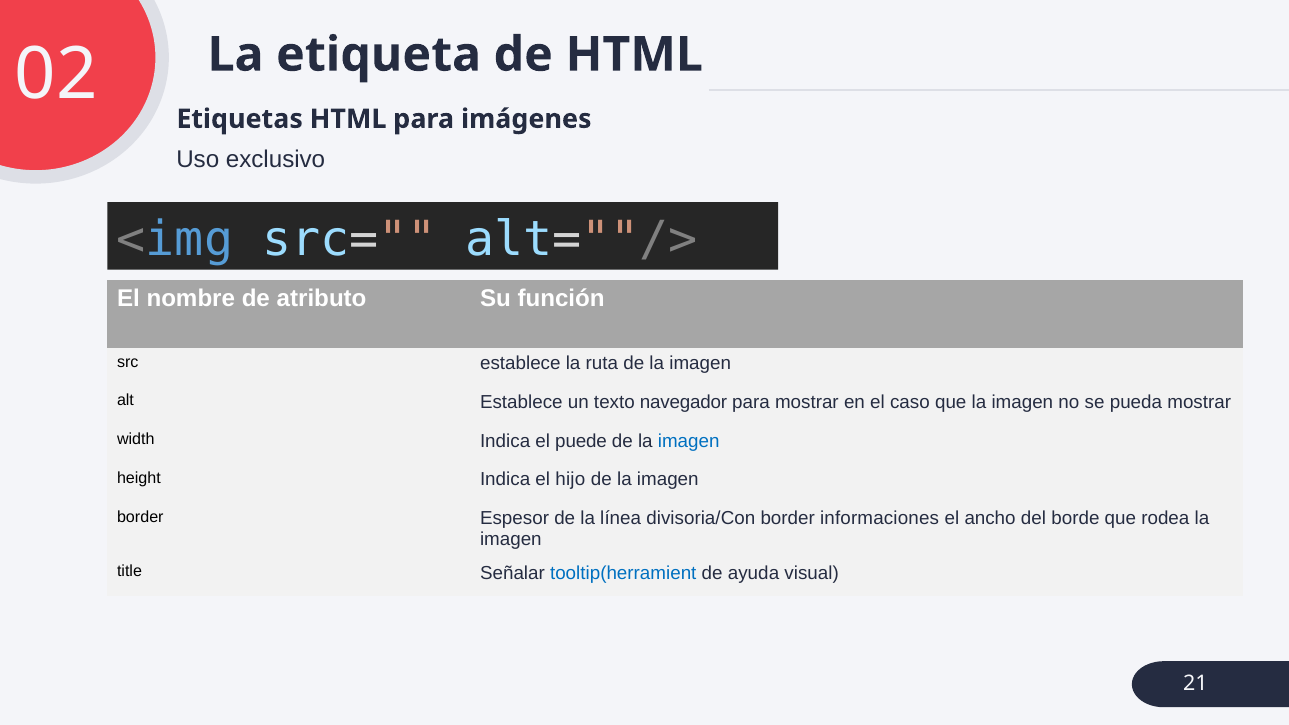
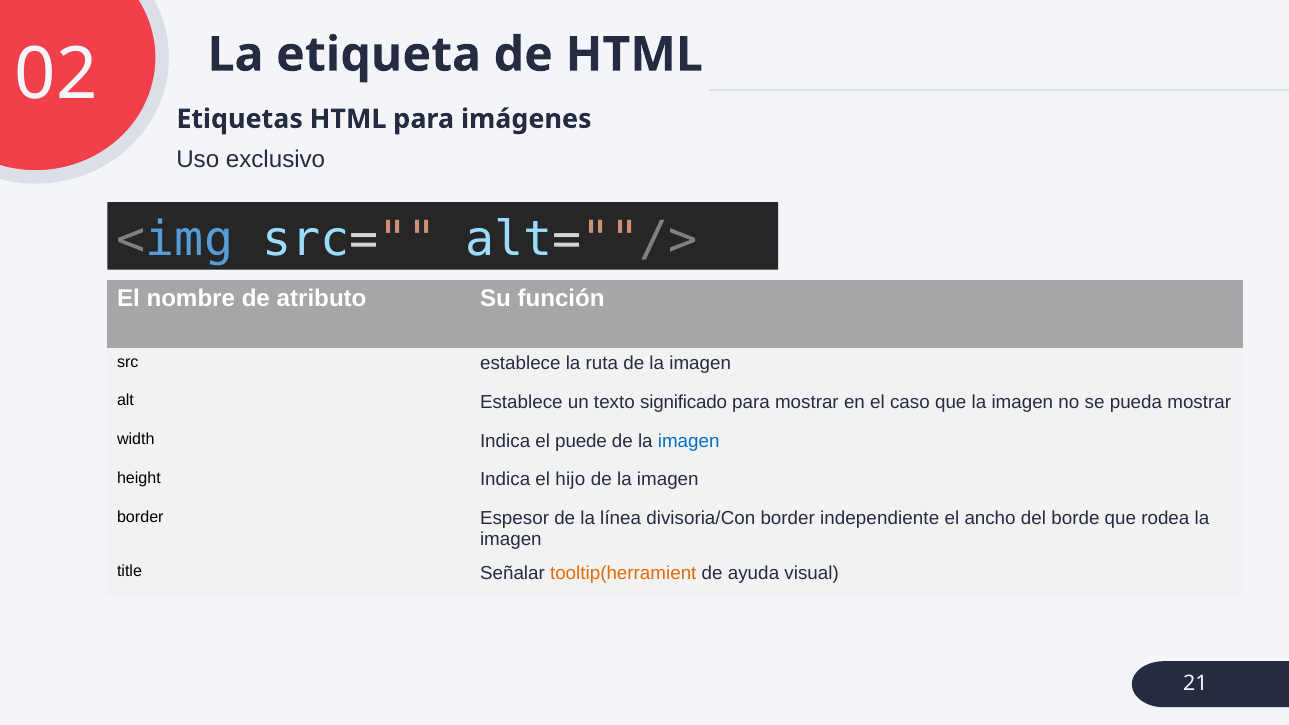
navegador: navegador -> significado
informaciones: informaciones -> independiente
tooltip(herramient colour: blue -> orange
